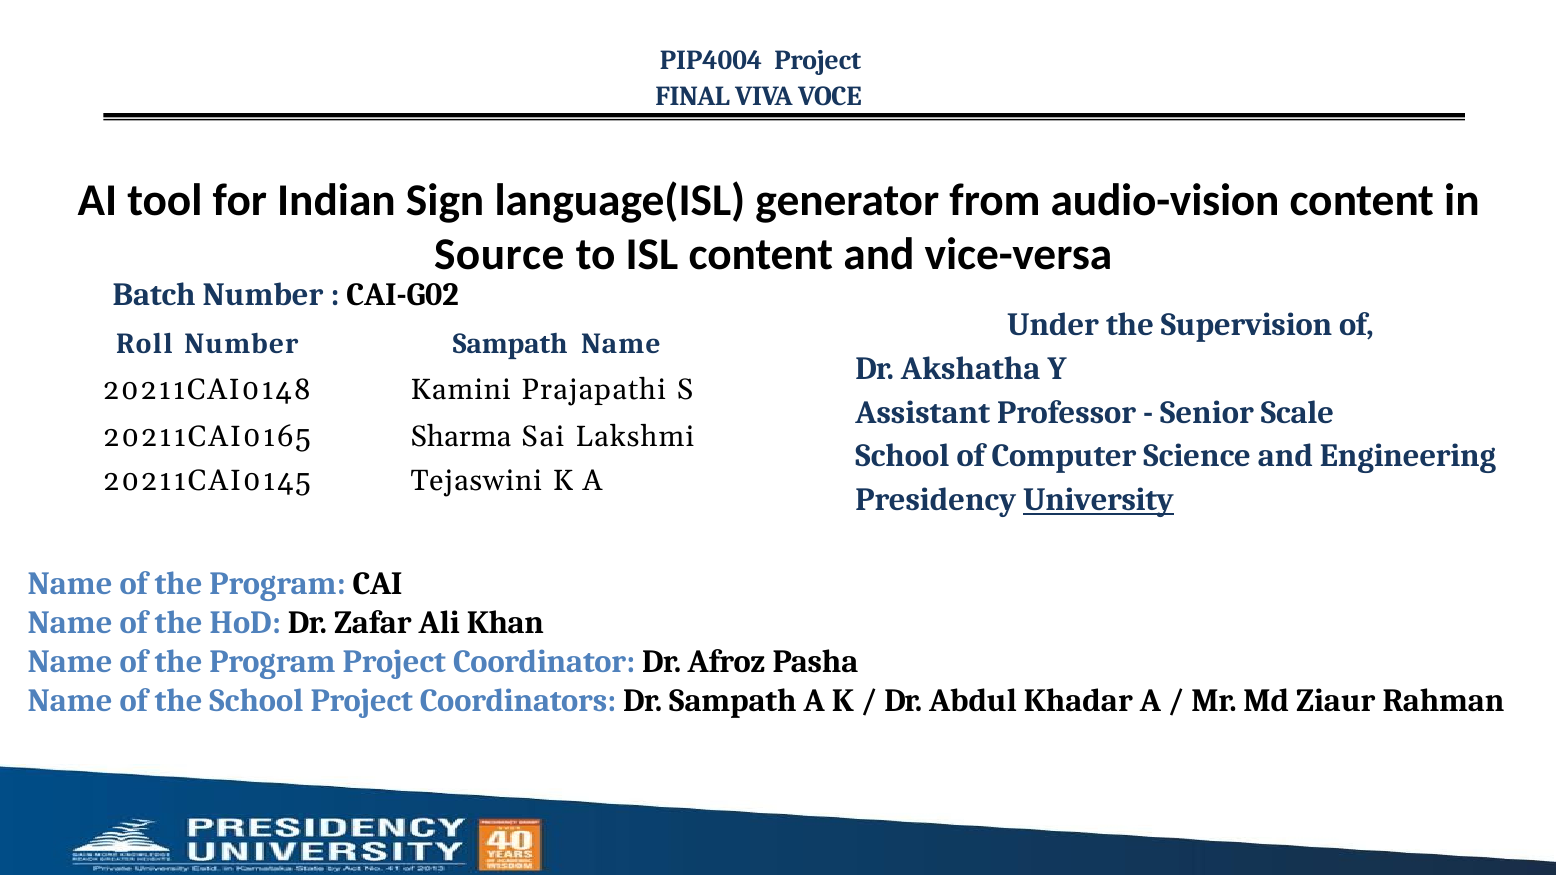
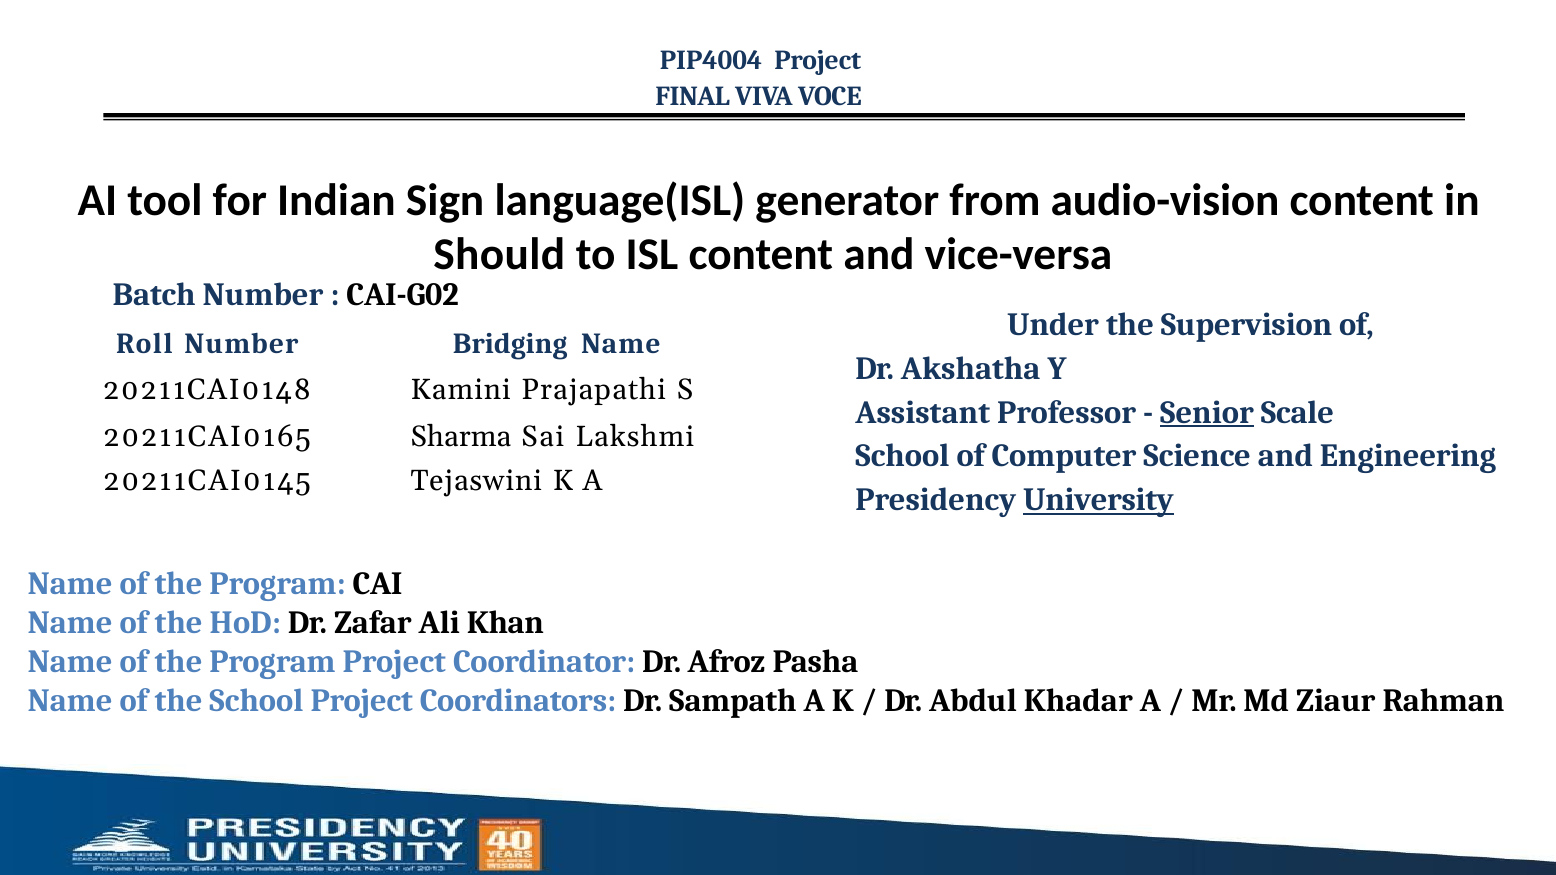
Source: Source -> Should
Number Sampath: Sampath -> Bridging
Senior underline: none -> present
